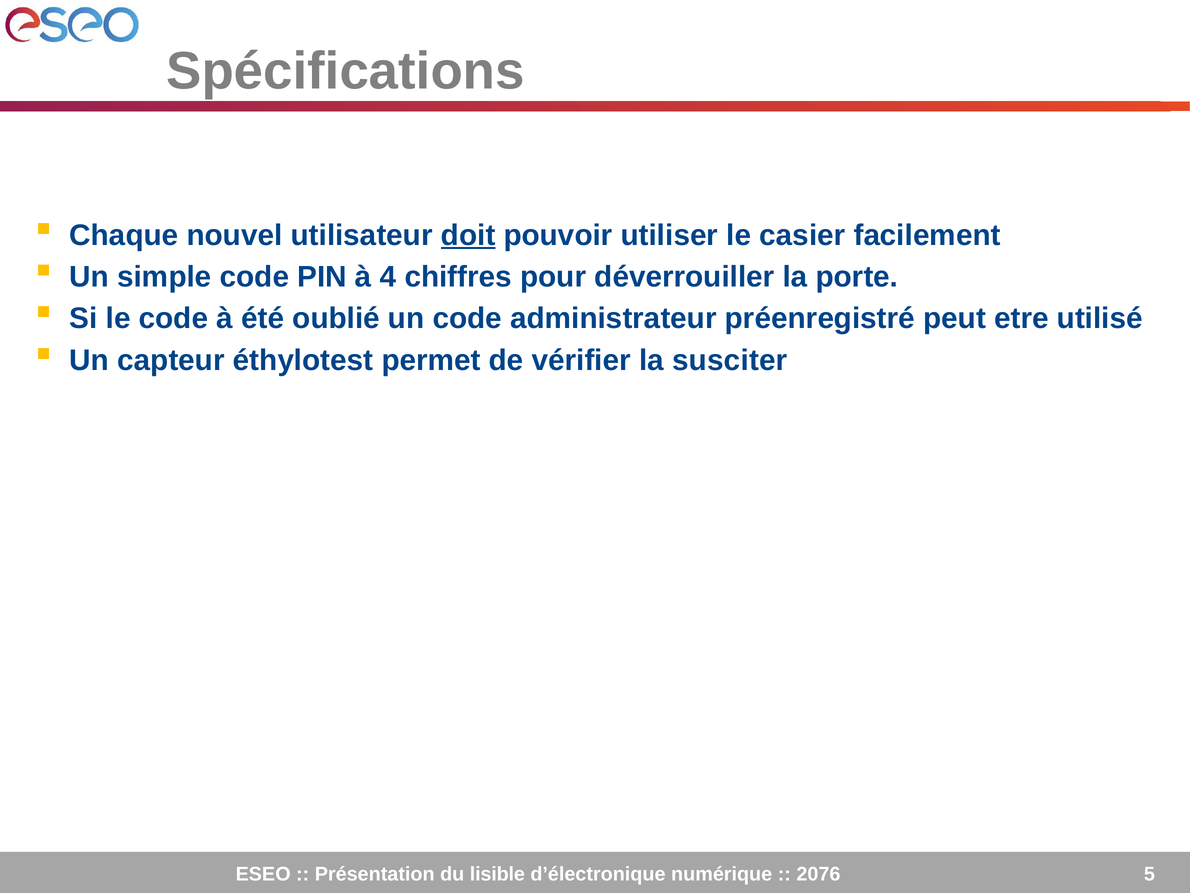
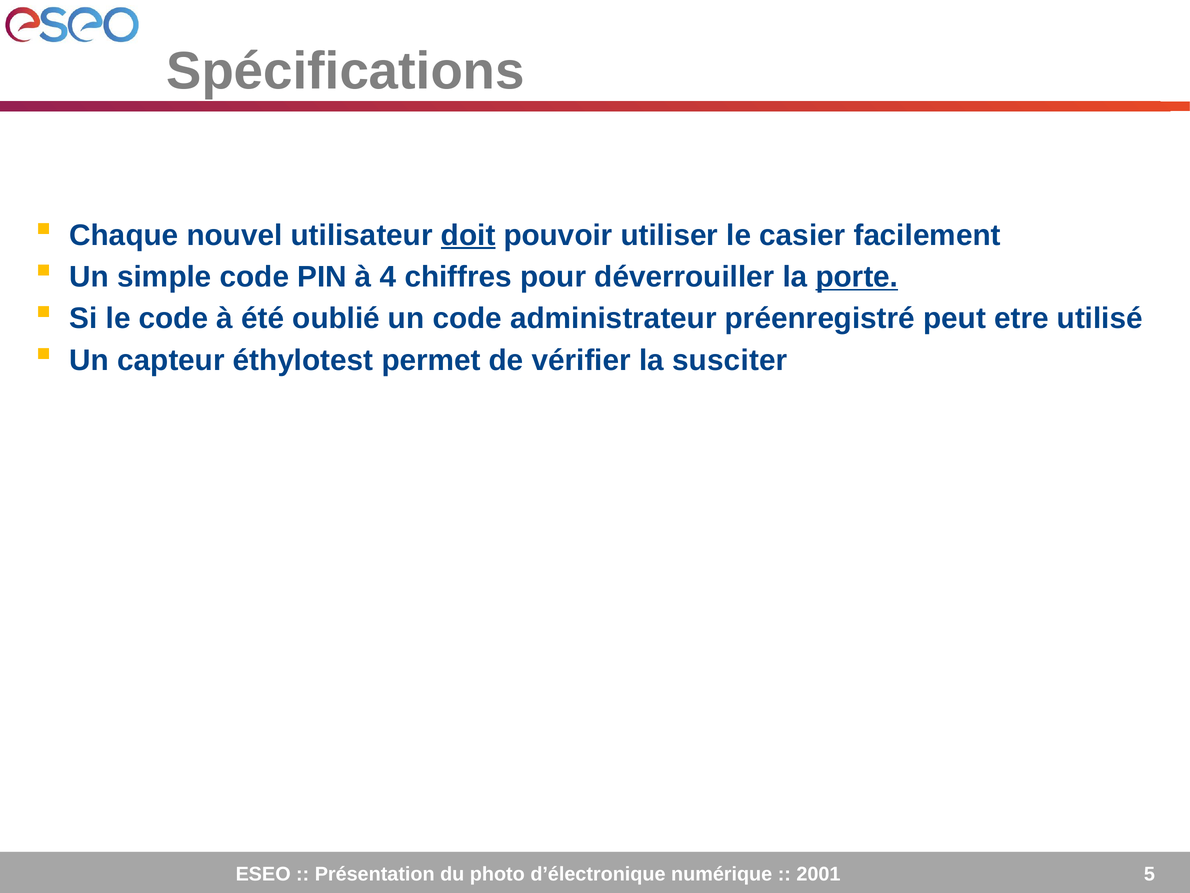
porte underline: none -> present
lisible: lisible -> photo
2076: 2076 -> 2001
